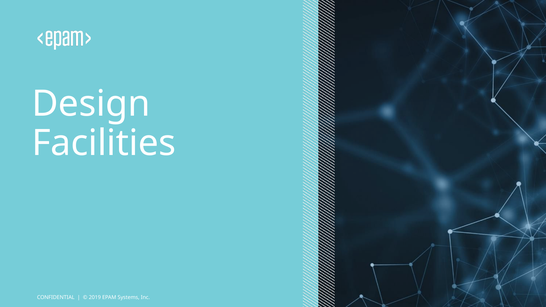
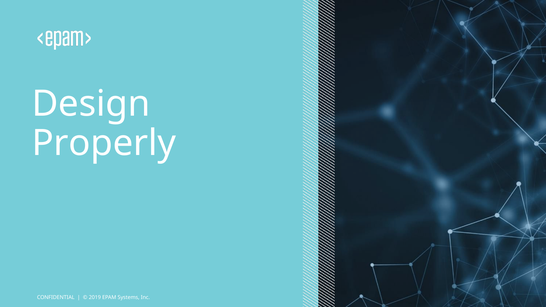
Facilities: Facilities -> Properly
